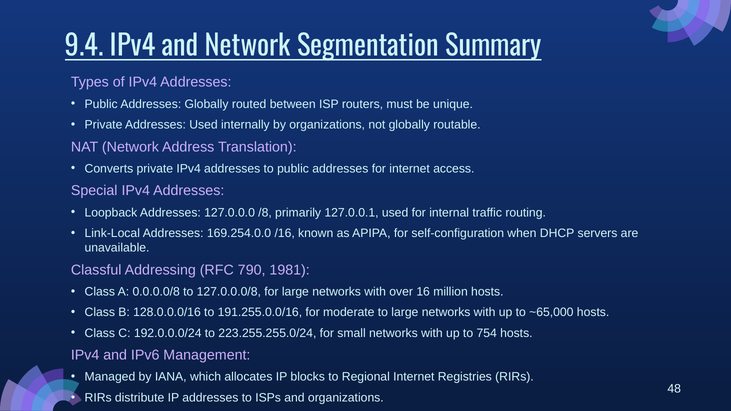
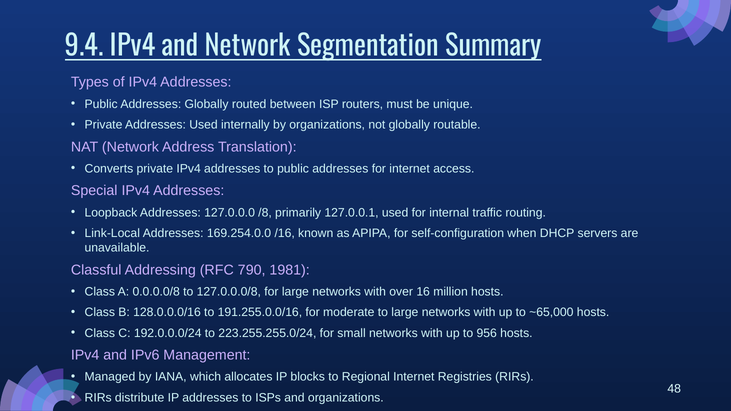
754: 754 -> 956
